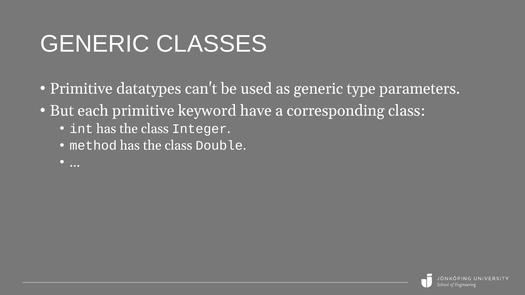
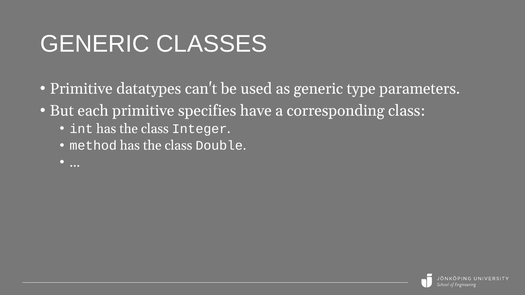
keyword: keyword -> specifies
